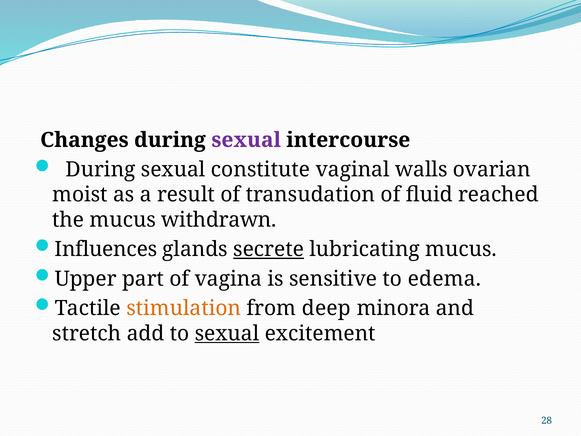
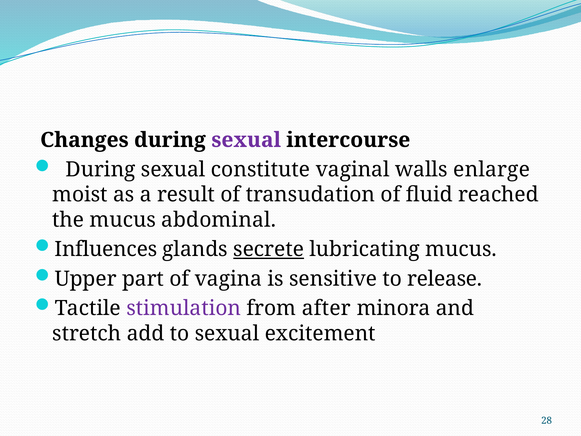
ovarian: ovarian -> enlarge
withdrawn: withdrawn -> abdominal
edema: edema -> release
stimulation colour: orange -> purple
deep: deep -> after
sexual at (227, 333) underline: present -> none
